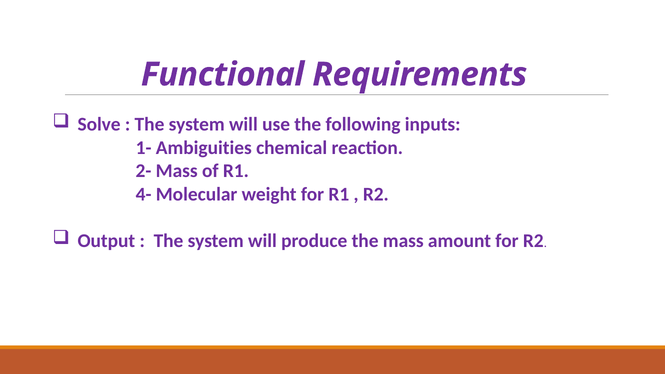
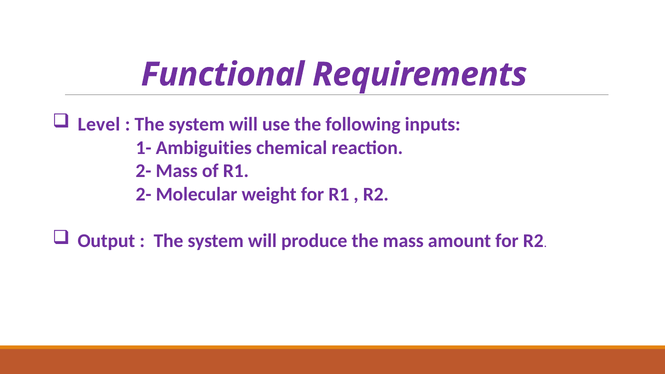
Solve: Solve -> Level
4- at (144, 194): 4- -> 2-
